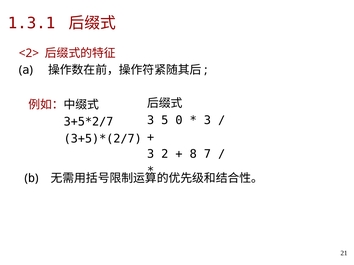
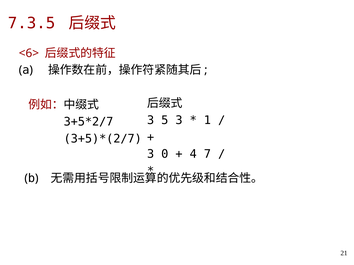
1.3.1: 1.3.1 -> 7.3.5
<2>: <2> -> <6>
5 0: 0 -> 3
3 at (207, 120): 3 -> 1
2: 2 -> 0
8: 8 -> 4
